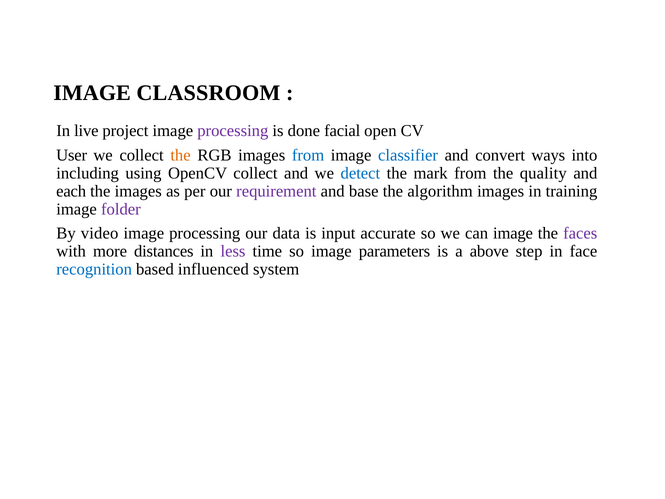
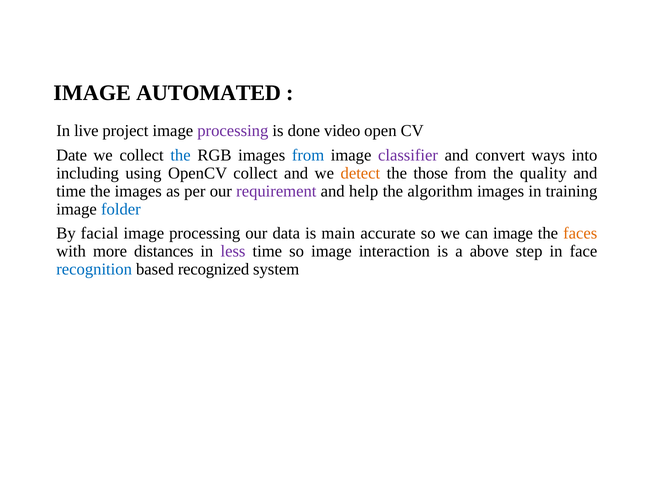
CLASSROOM: CLASSROOM -> AUTOMATED
facial: facial -> video
User: User -> Date
the at (181, 155) colour: orange -> blue
classifier colour: blue -> purple
detect colour: blue -> orange
mark: mark -> those
each at (71, 191): each -> time
base: base -> help
folder colour: purple -> blue
video: video -> facial
input: input -> main
faces colour: purple -> orange
parameters: parameters -> interaction
influenced: influenced -> recognized
